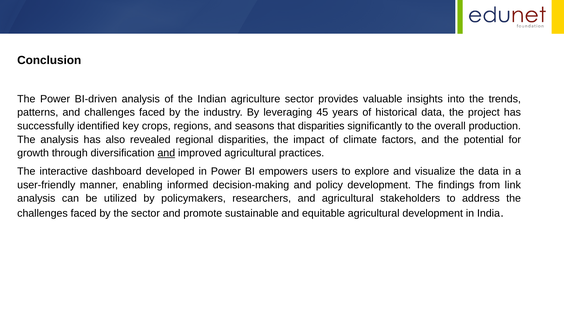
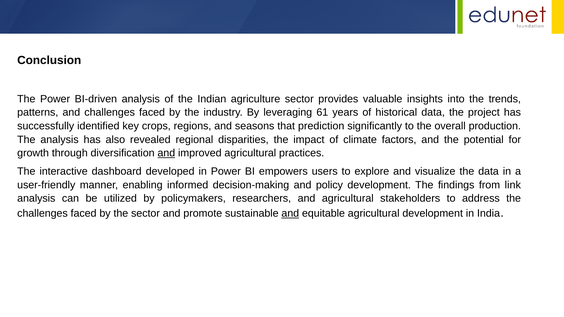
45: 45 -> 61
that disparities: disparities -> prediction
and at (290, 214) underline: none -> present
